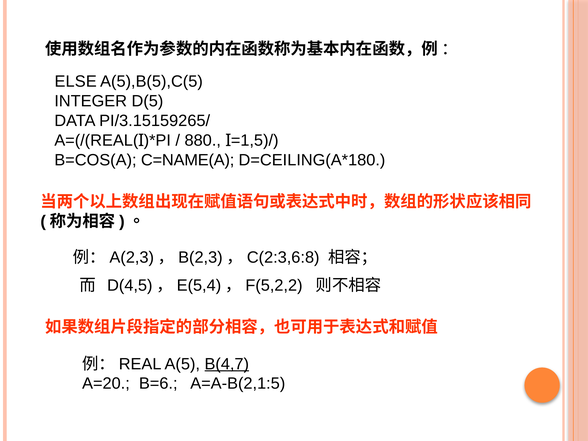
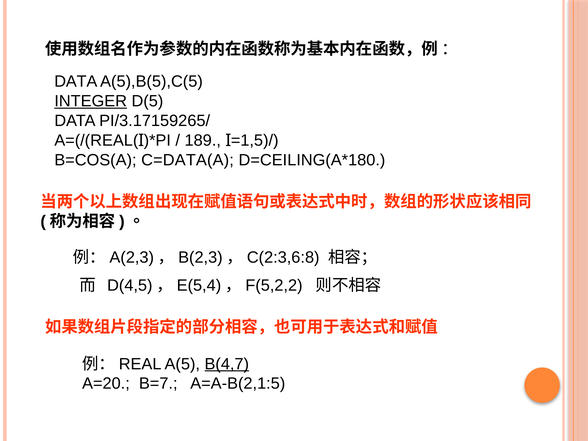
ELSE at (76, 82): ELSE -> DATA
INTEGER underline: none -> present
PI/3.15159265/: PI/3.15159265/ -> PI/3.17159265/
880: 880 -> 189
C=NAME(A: C=NAME(A -> C=DATA(A
B=6: B=6 -> B=7
